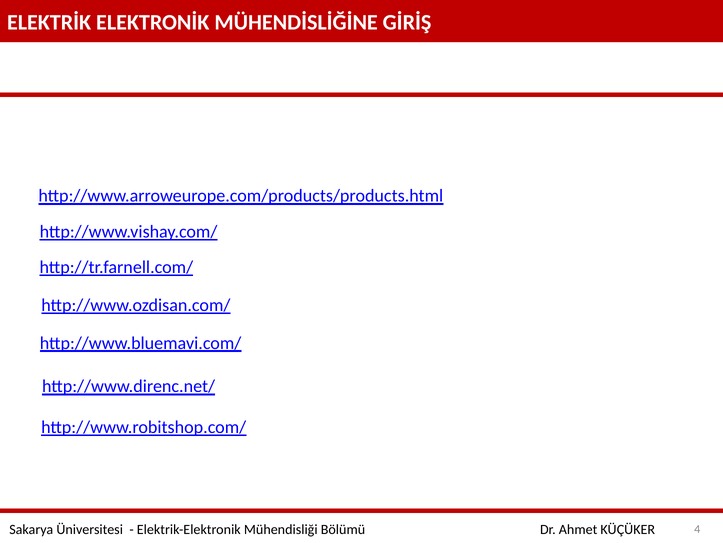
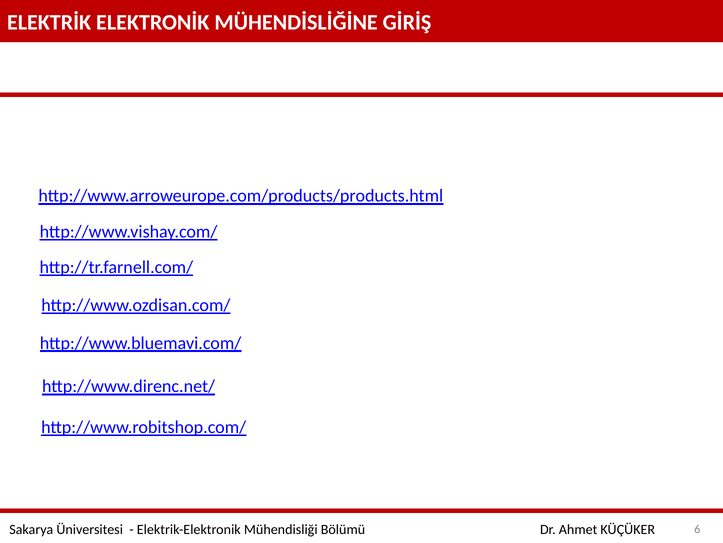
4: 4 -> 6
